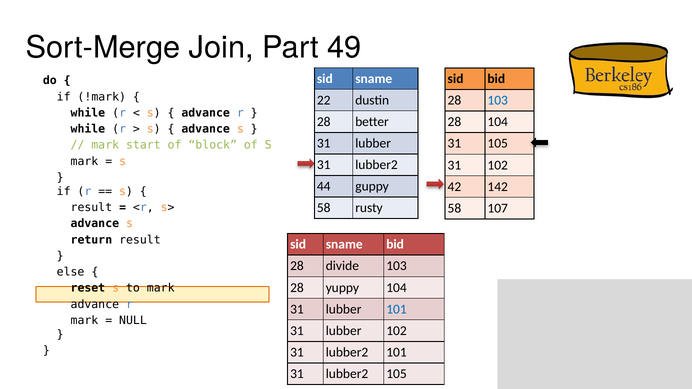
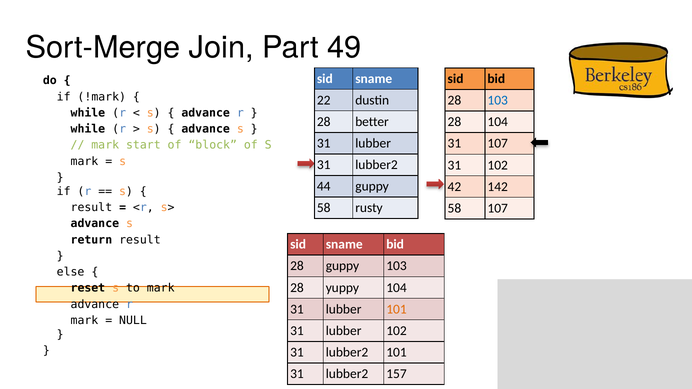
31 105: 105 -> 107
28 divide: divide -> guppy
101 at (396, 309) colour: blue -> orange
lubber2 105: 105 -> 157
